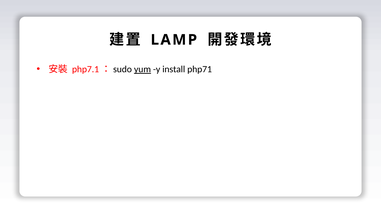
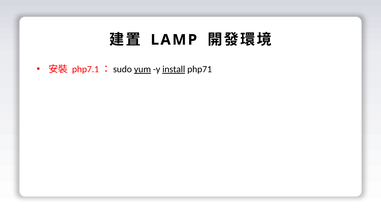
install underline: none -> present
